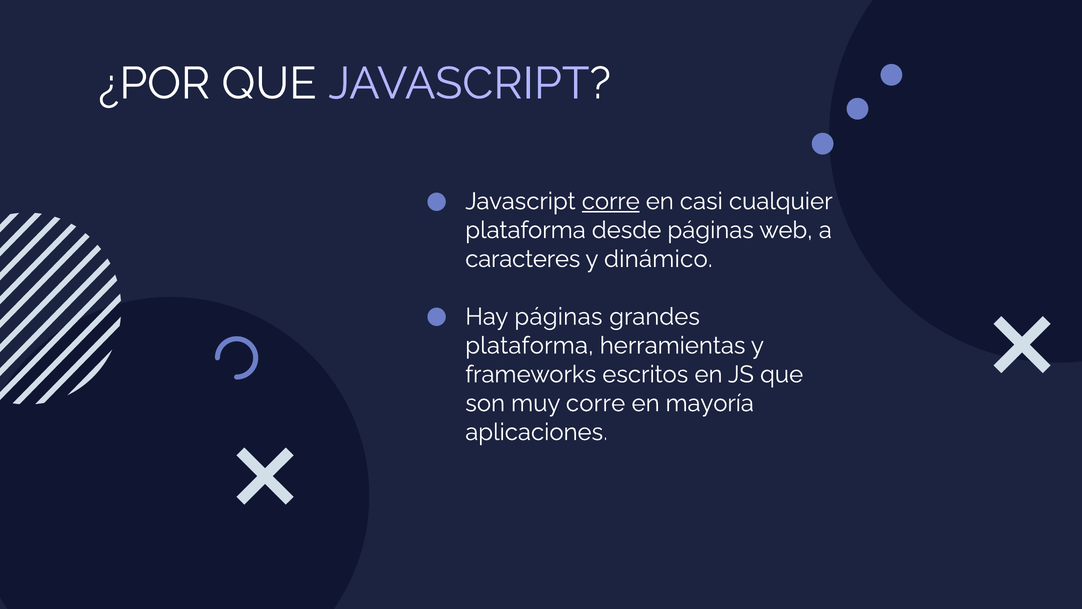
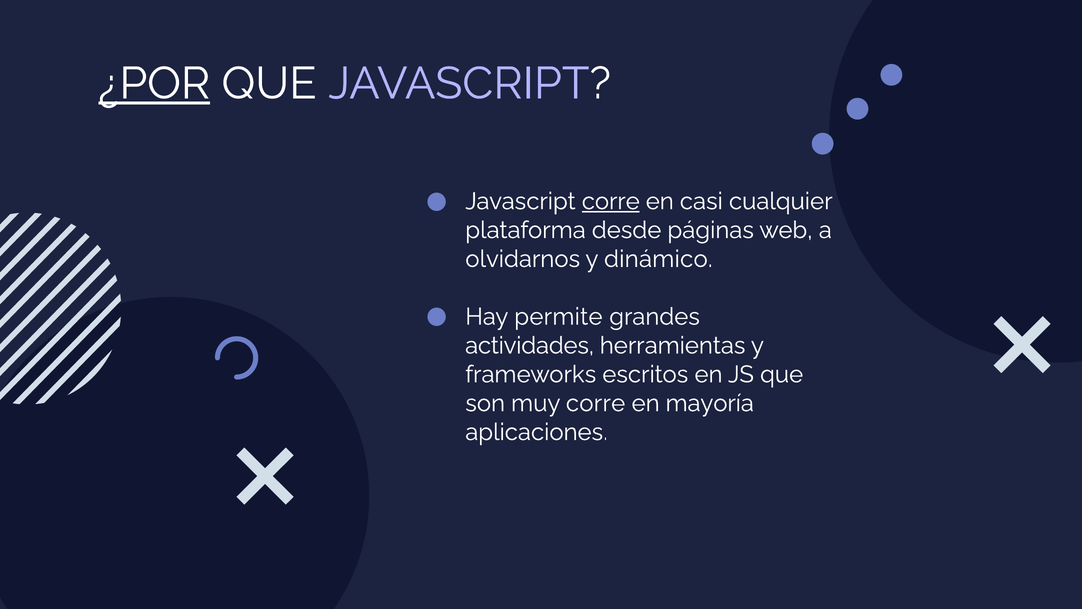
¿POR underline: none -> present
caracteres: caracteres -> olvidarnos
Hay páginas: páginas -> permite
plataforma at (529, 345): plataforma -> actividades
